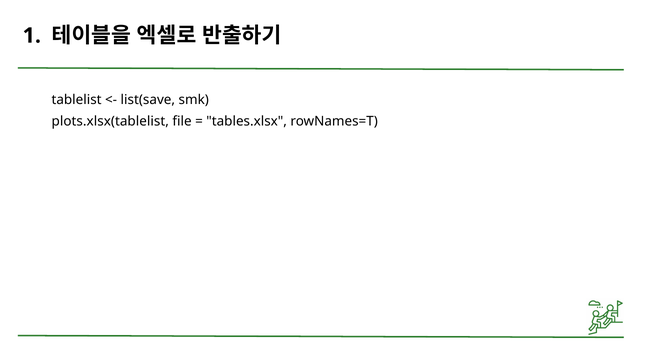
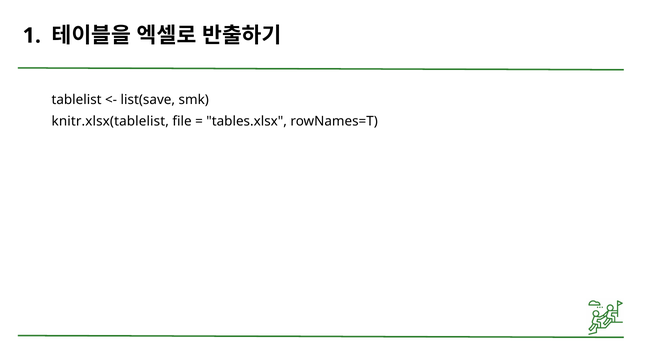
plots.xlsx(tablelist: plots.xlsx(tablelist -> knitr.xlsx(tablelist
